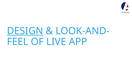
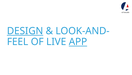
APP underline: none -> present
